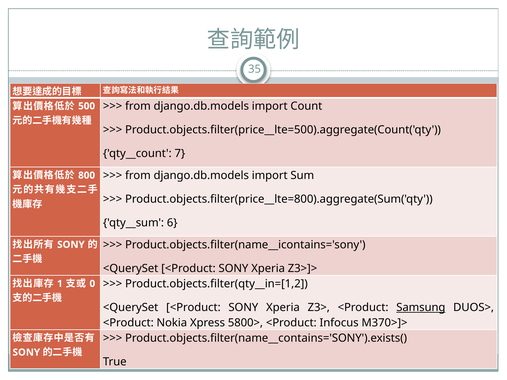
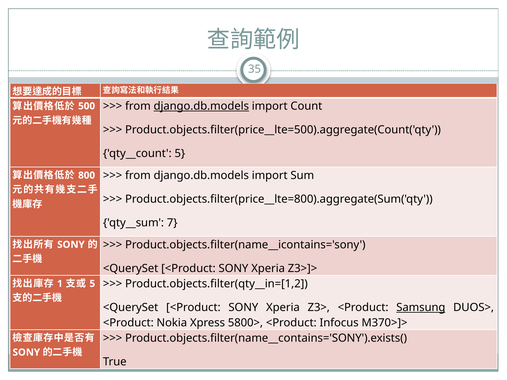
django.db.models at (201, 106) underline: none -> present
7 at (180, 154): 7 -> 5
6: 6 -> 7
0 at (92, 284): 0 -> 5
